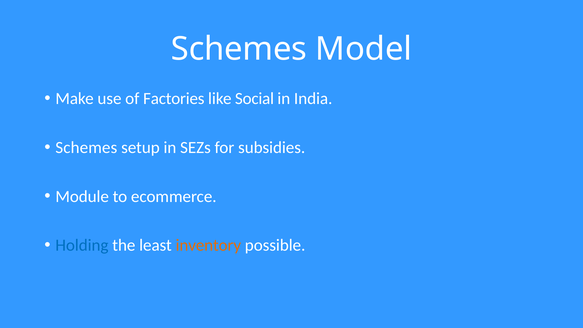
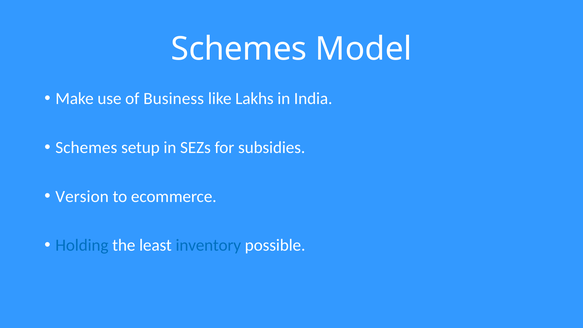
Factories: Factories -> Business
Social: Social -> Lakhs
Module: Module -> Version
inventory colour: orange -> blue
